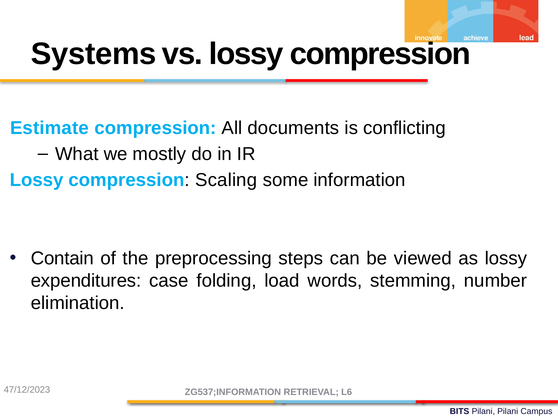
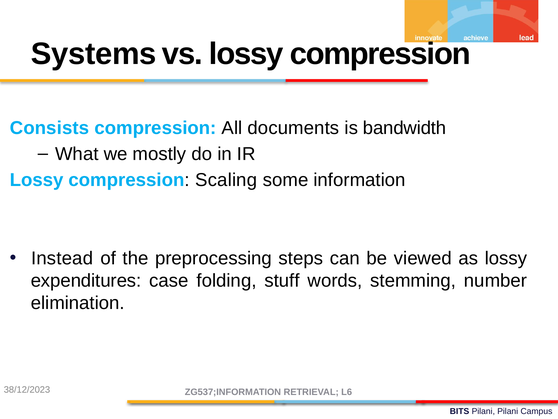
Estimate: Estimate -> Consists
conflicting: conflicting -> bandwidth
Contain: Contain -> Instead
load: load -> stuff
47/12/2023: 47/12/2023 -> 38/12/2023
